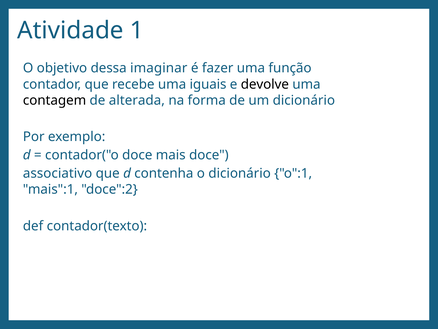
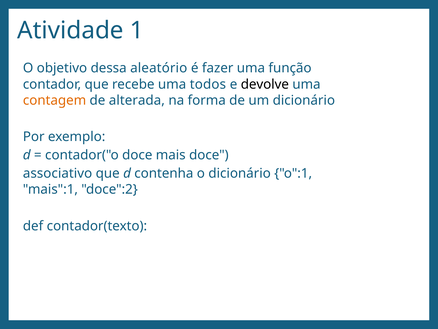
imaginar: imaginar -> aleatório
iguais: iguais -> todos
contagem colour: black -> orange
